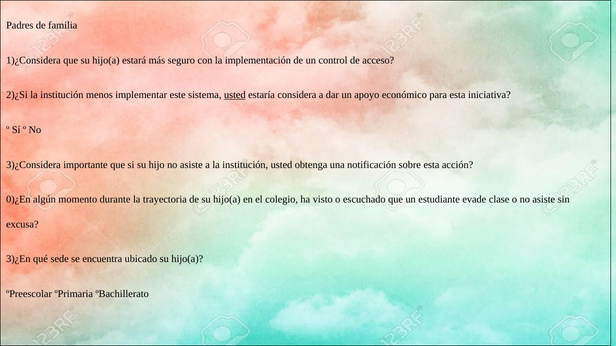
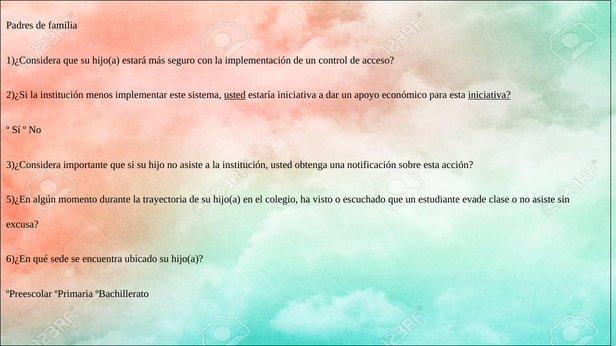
estaría considera: considera -> iniciativa
iniciativa at (489, 95) underline: none -> present
0)¿En: 0)¿En -> 5)¿En
3)¿En: 3)¿En -> 6)¿En
